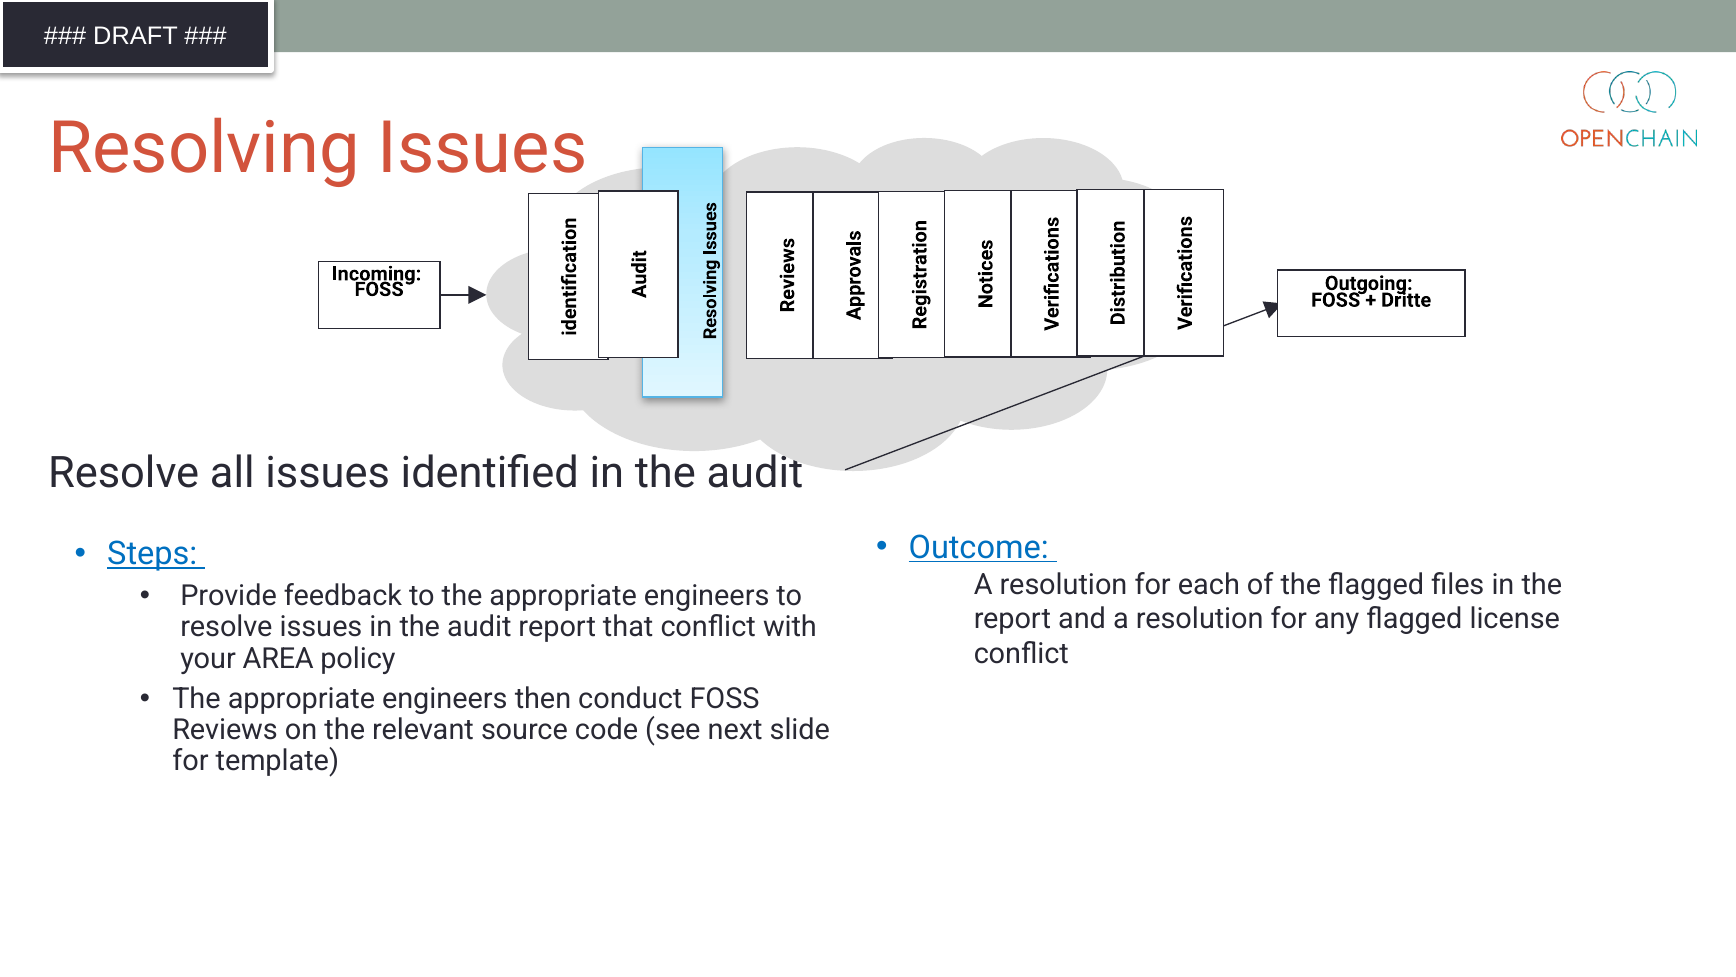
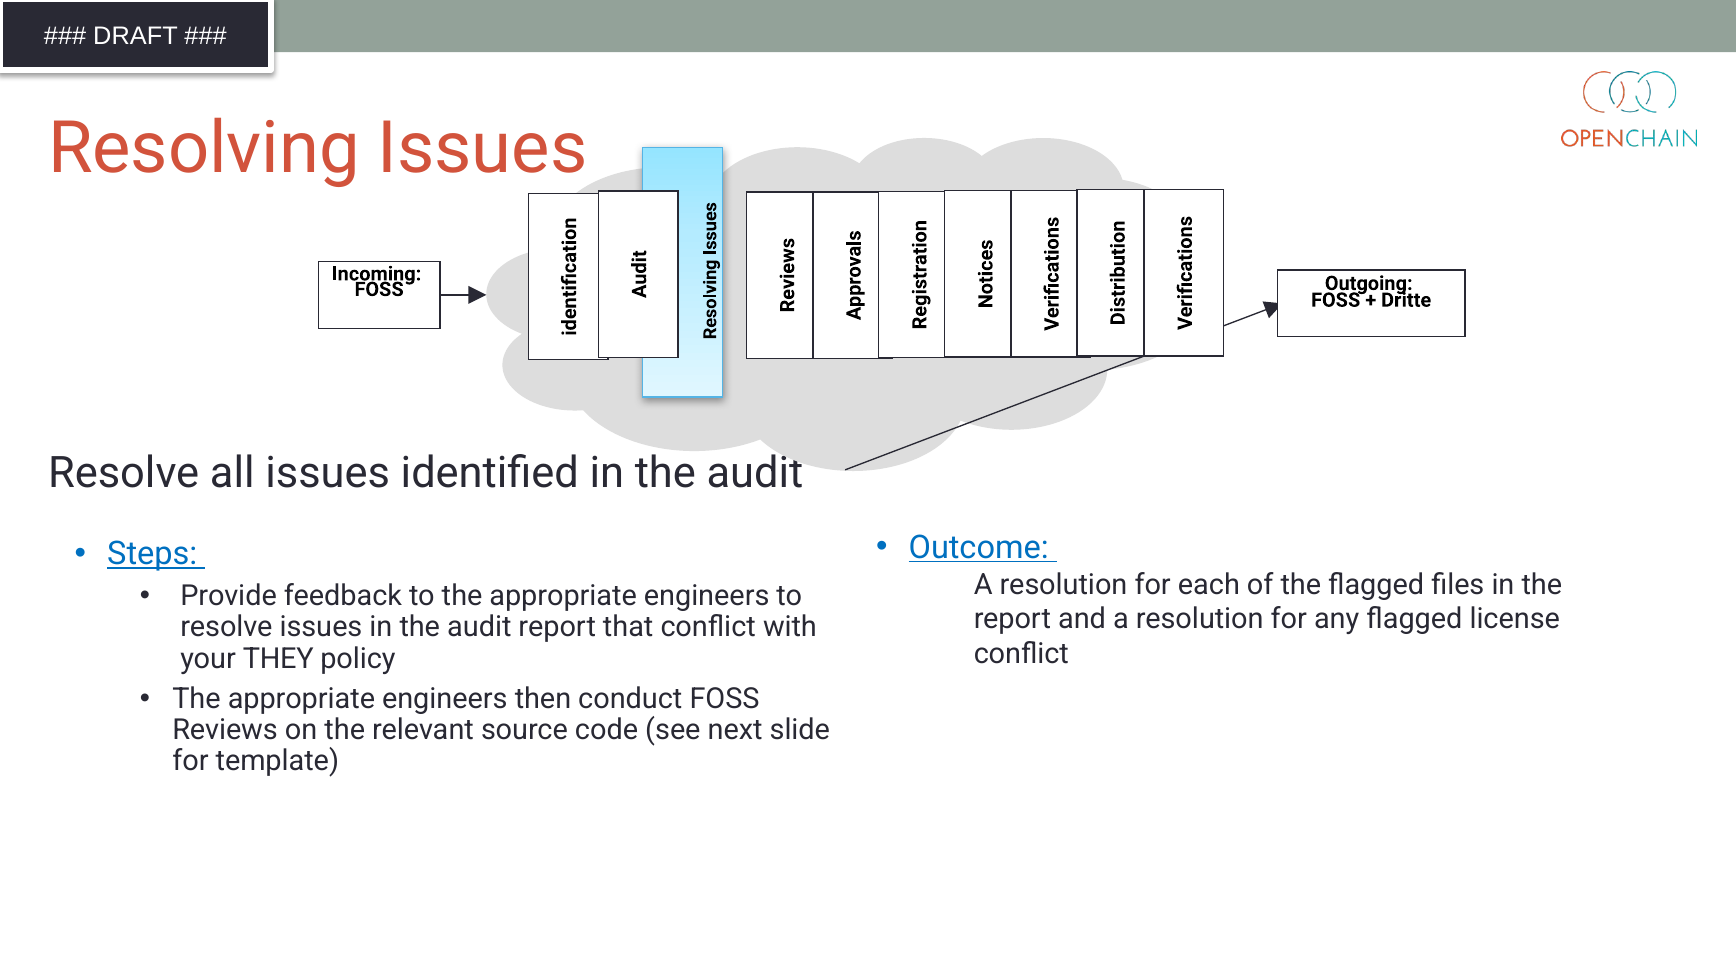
AREA: AREA -> THEY
